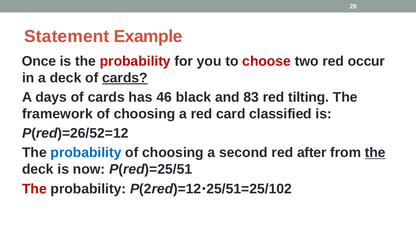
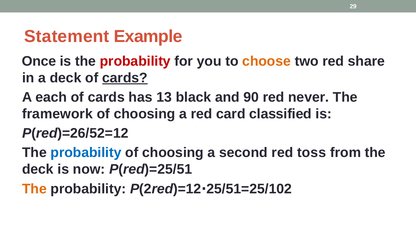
choose colour: red -> orange
occur: occur -> share
days: days -> each
46: 46 -> 13
83: 83 -> 90
tilting: tilting -> never
after: after -> toss
the at (375, 153) underline: present -> none
The at (34, 189) colour: red -> orange
